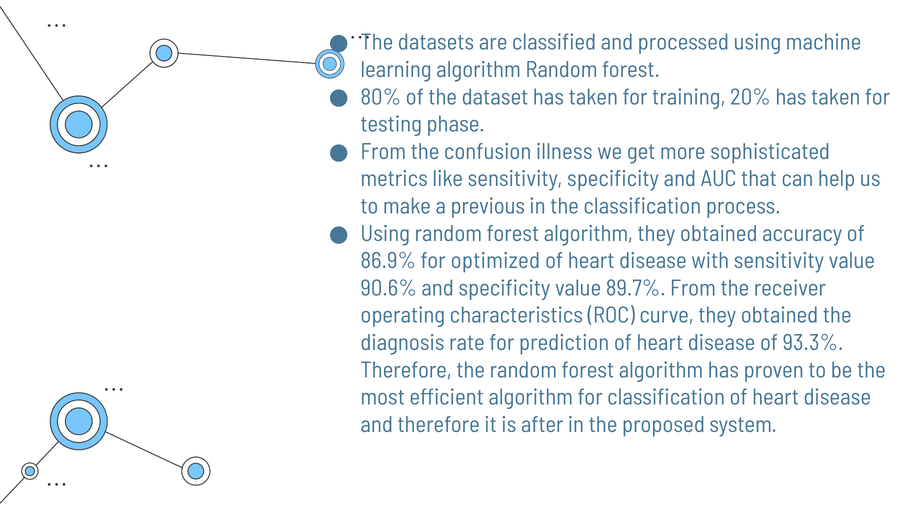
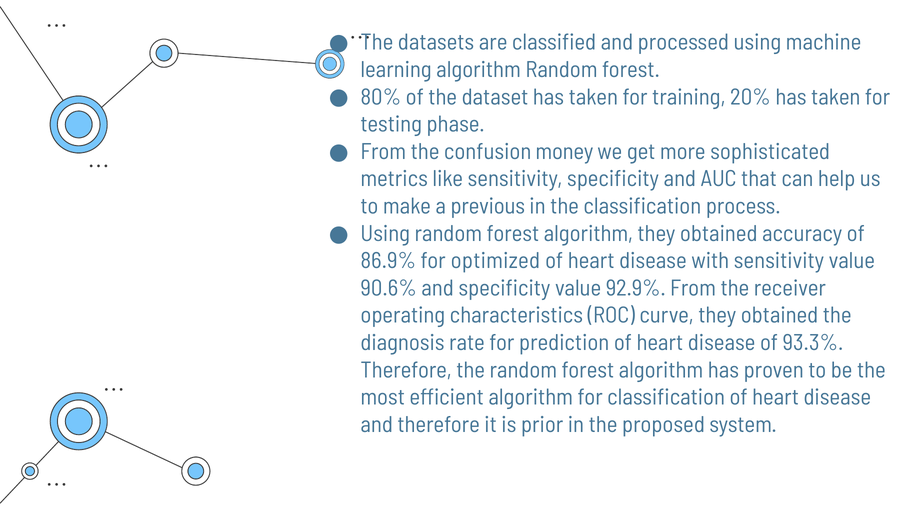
illness: illness -> money
89.7%: 89.7% -> 92.9%
after: after -> prior
